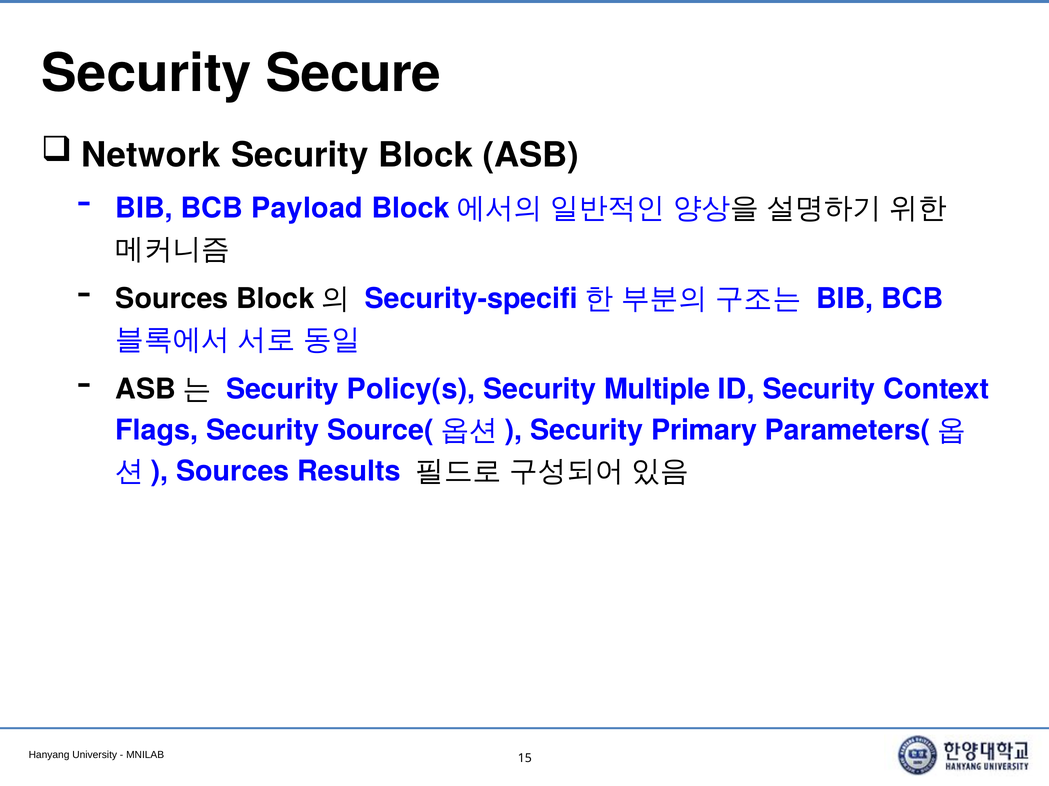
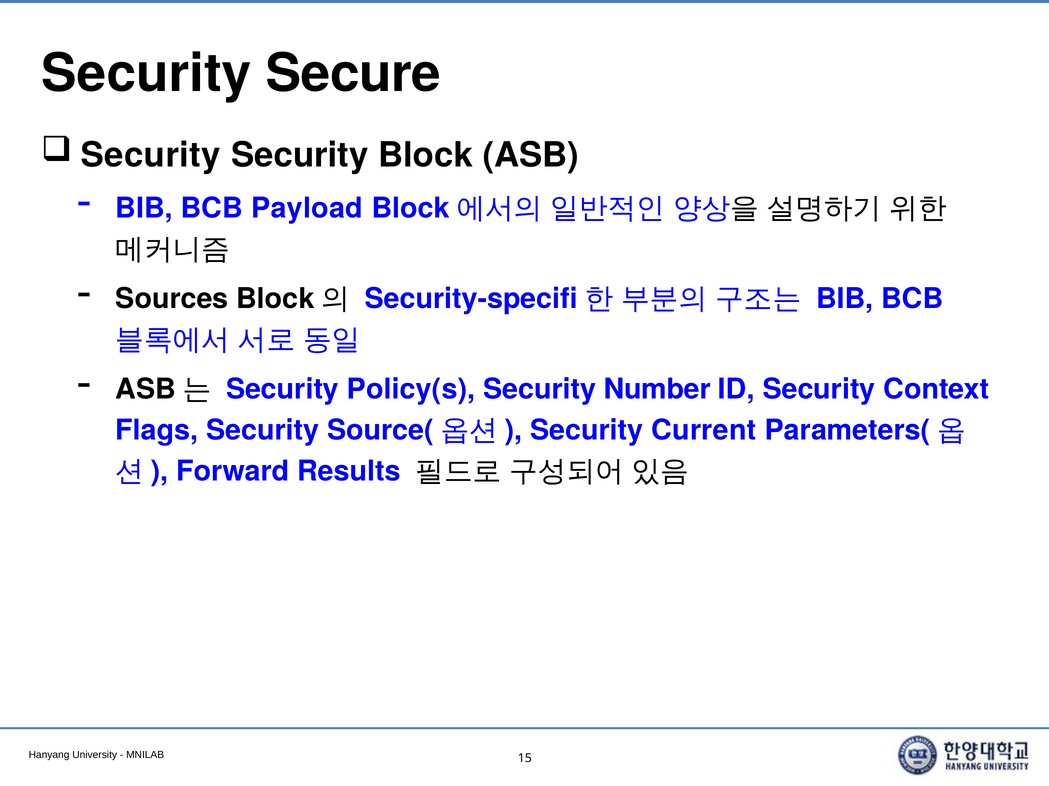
Network at (151, 156): Network -> Security
Multiple: Multiple -> Number
Primary: Primary -> Current
Sources at (233, 472): Sources -> Forward
